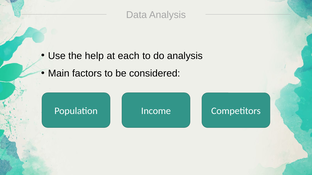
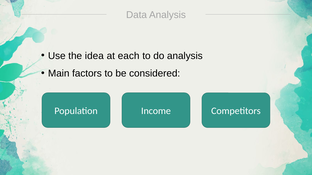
help: help -> idea
